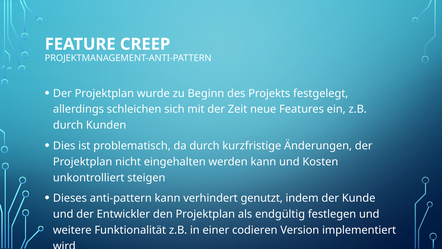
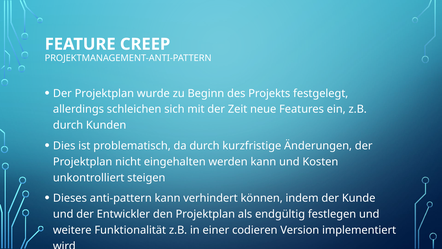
genutzt: genutzt -> können
